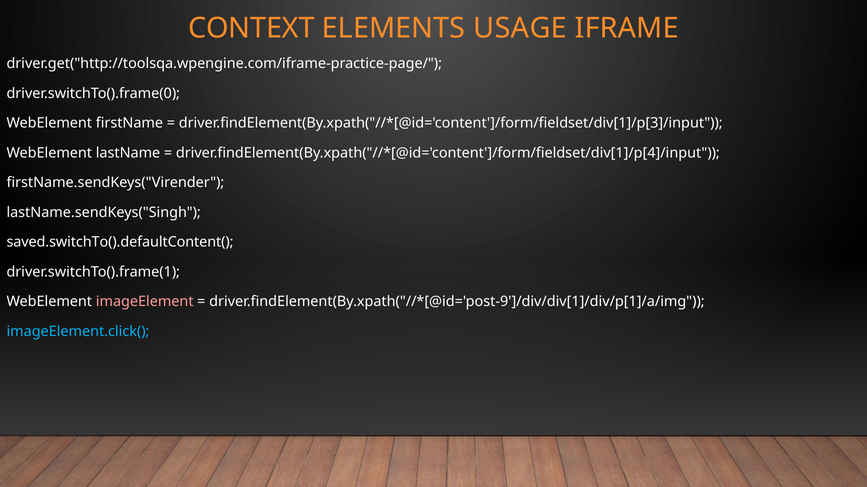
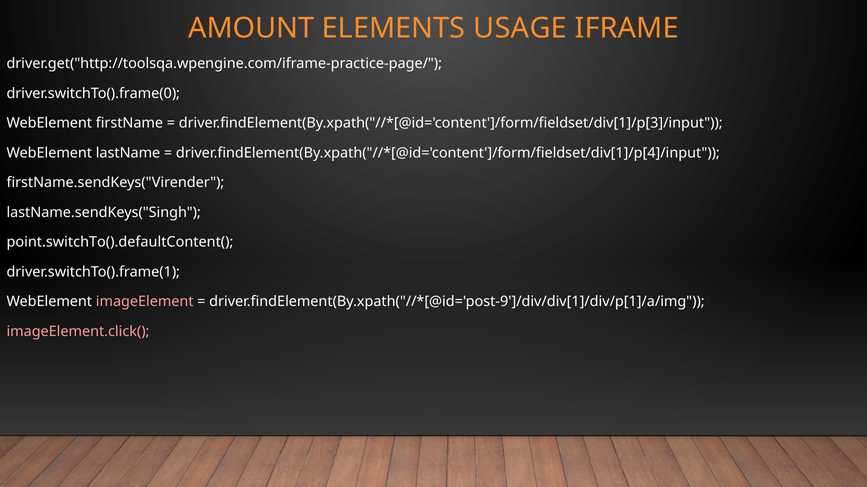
CONTEXT: CONTEXT -> AMOUNT
saved.switchTo().defaultContent(: saved.switchTo().defaultContent( -> point.switchTo().defaultContent(
imageElement.click( colour: light blue -> pink
